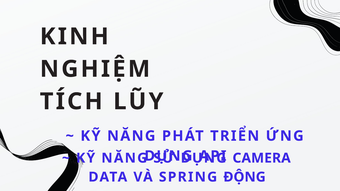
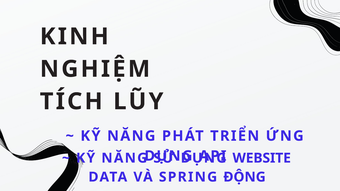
CAMERA: CAMERA -> WEBSITE
